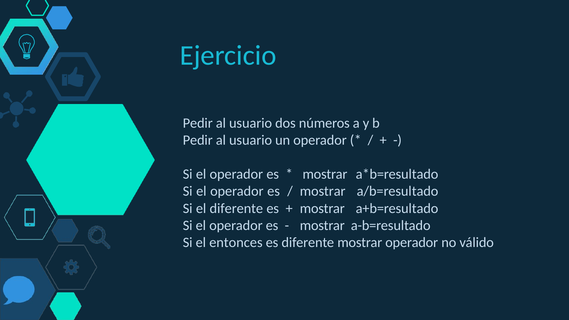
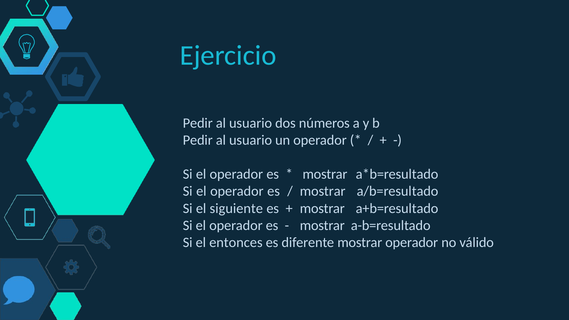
el diferente: diferente -> siguiente
